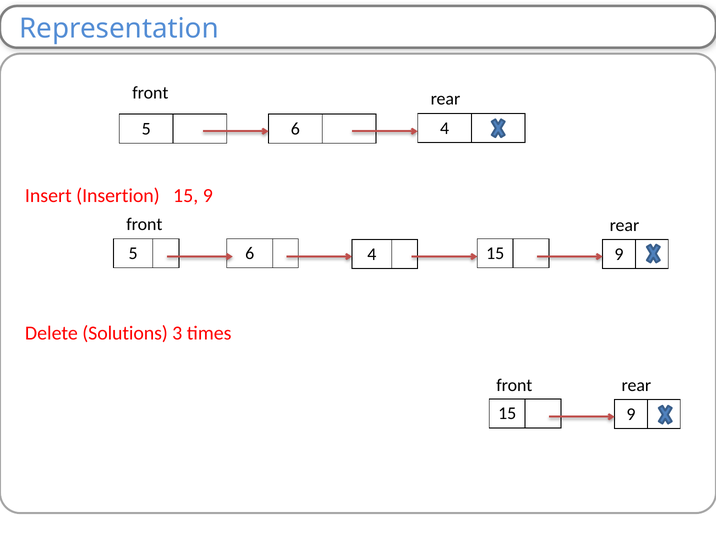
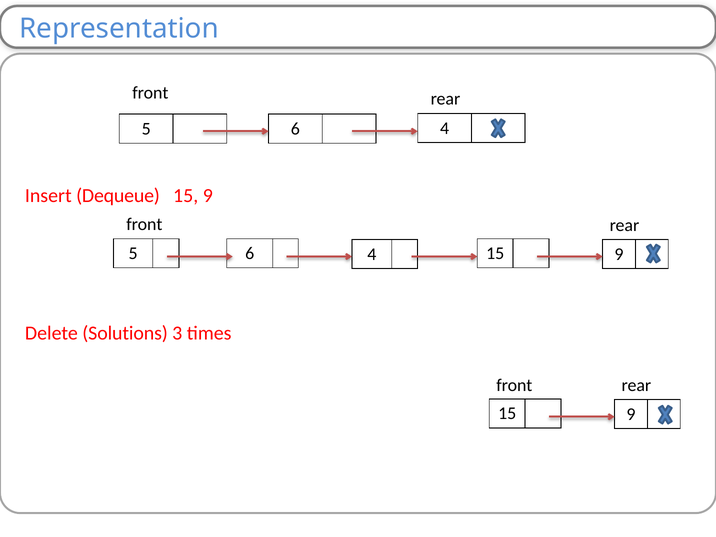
Insertion: Insertion -> Dequeue
